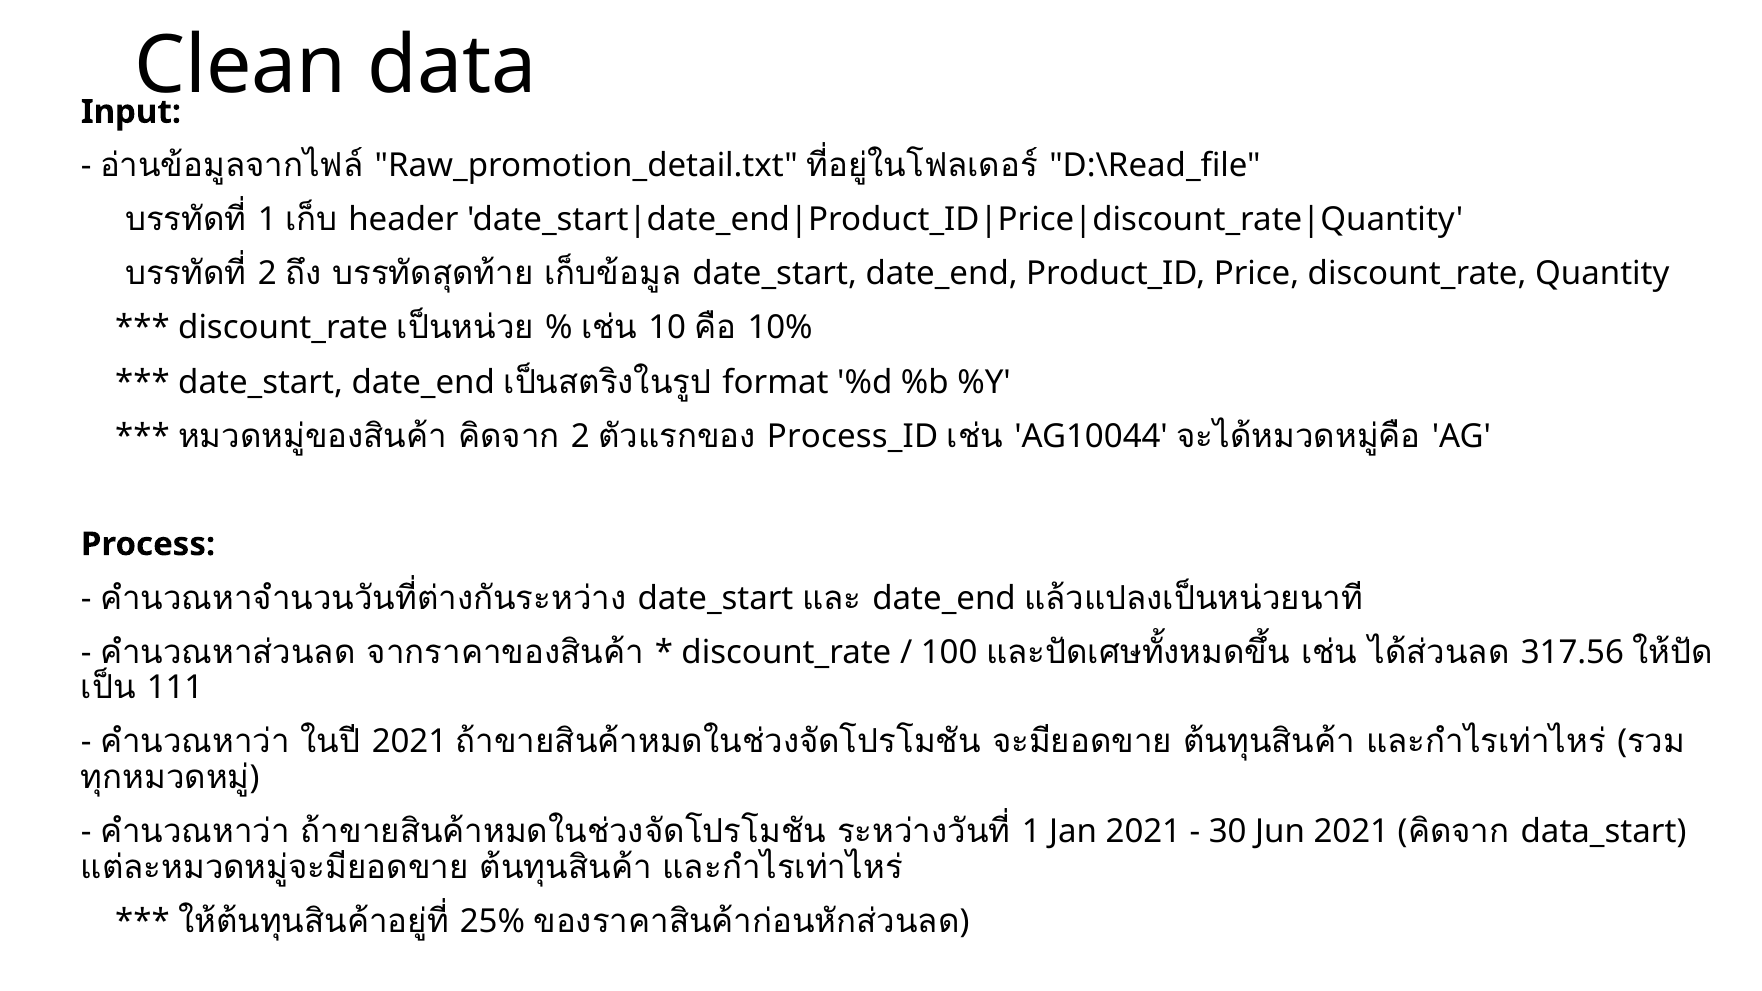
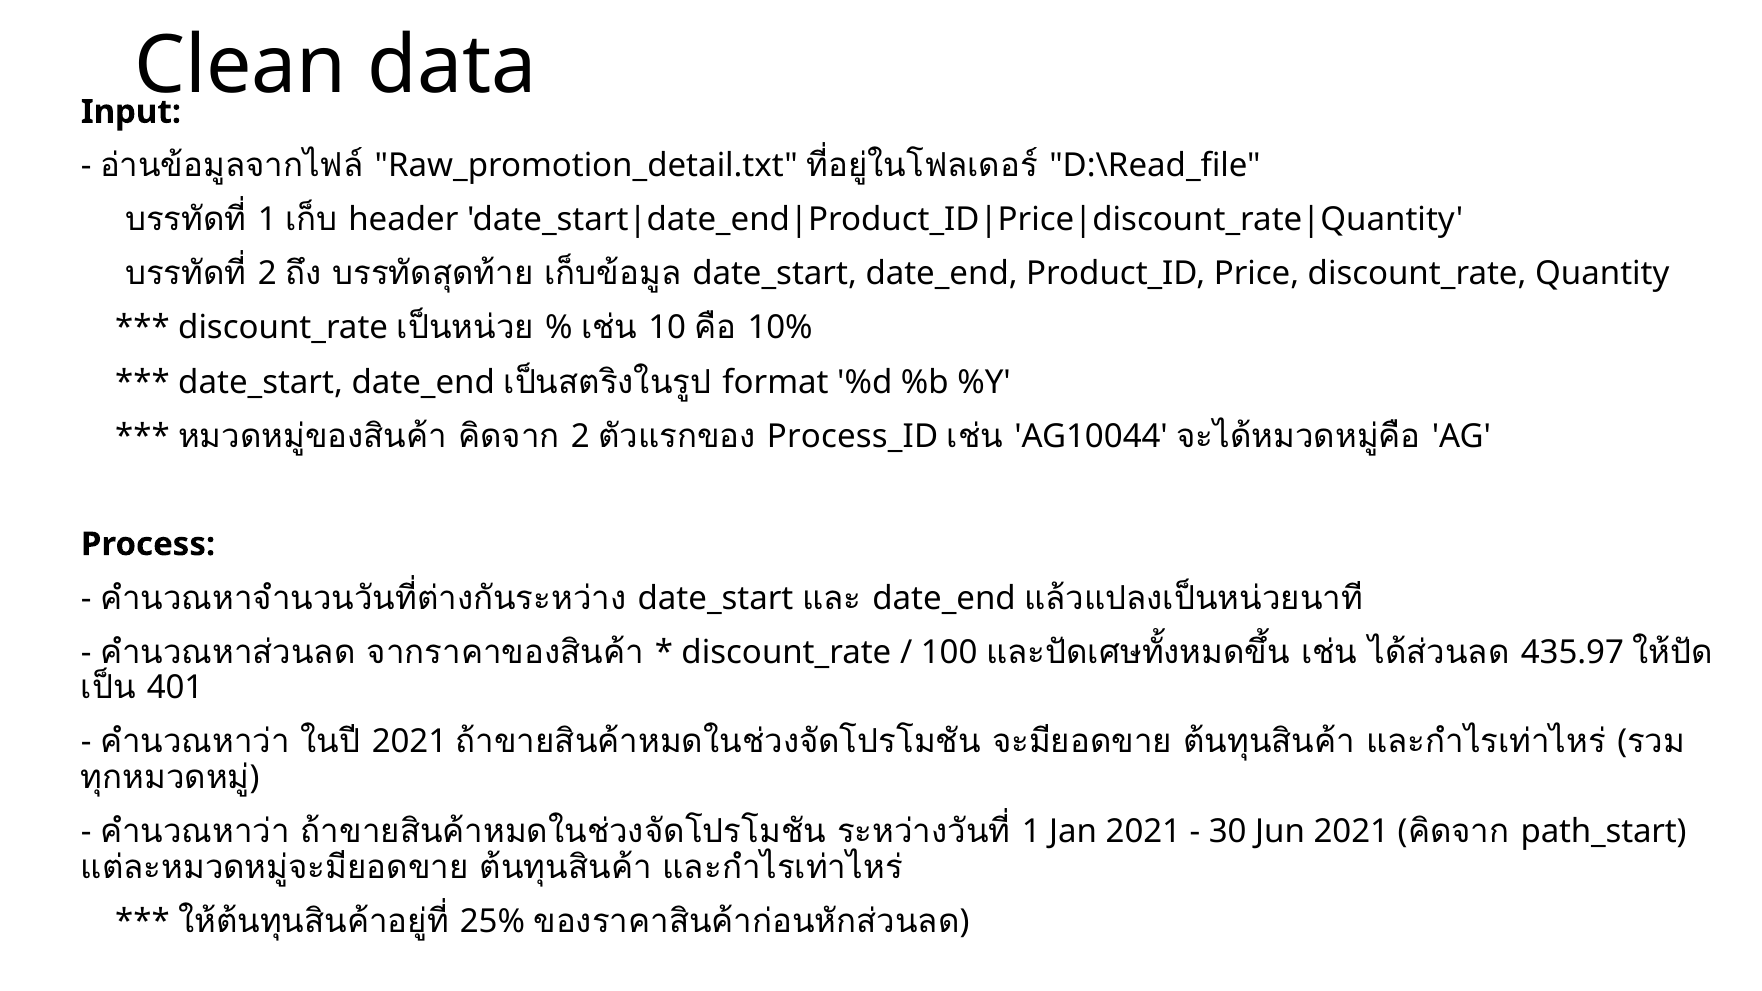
317.56: 317.56 -> 435.97
111: 111 -> 401
data_start: data_start -> path_start
